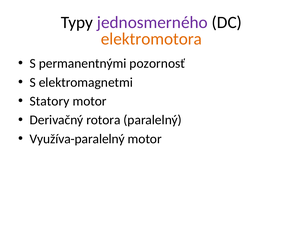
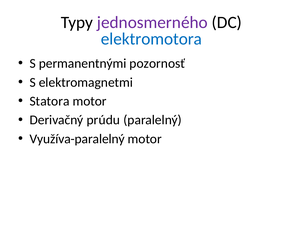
elektromotora colour: orange -> blue
Statory: Statory -> Statora
rotora: rotora -> prúdu
